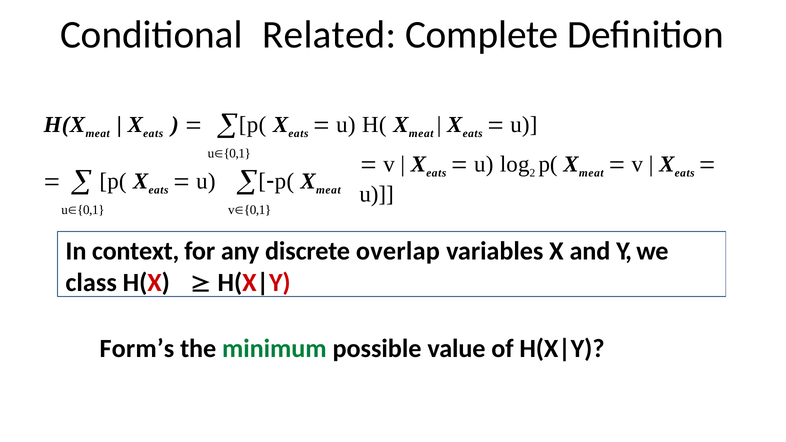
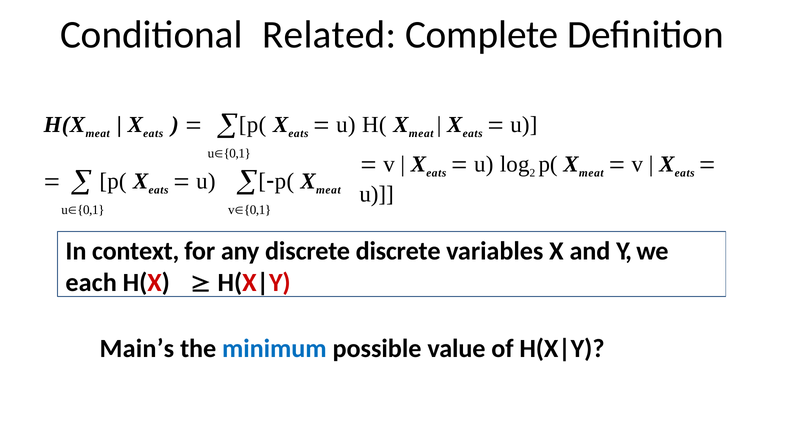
discrete overlap: overlap -> discrete
class: class -> each
Form’s: Form’s -> Main’s
minimum colour: green -> blue
